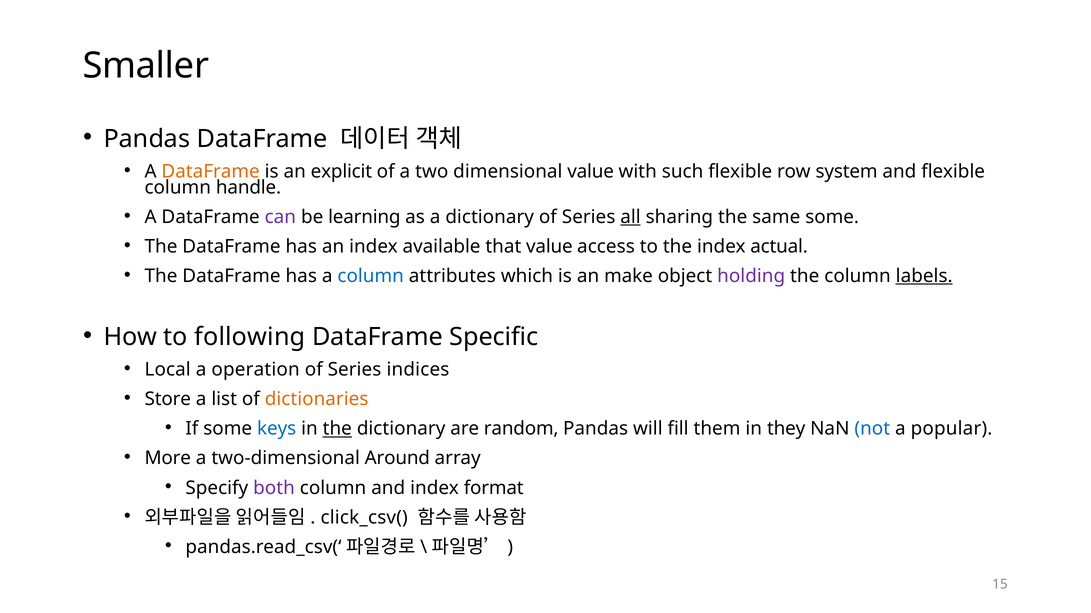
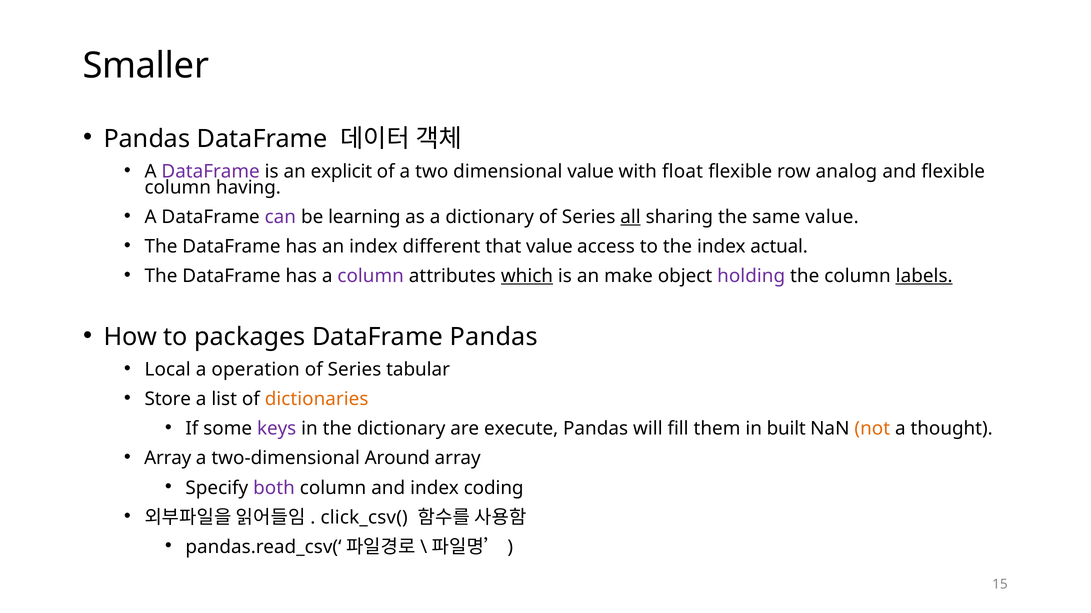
DataFrame at (211, 172) colour: orange -> purple
such: such -> float
system: system -> analog
handle: handle -> having
same some: some -> value
available: available -> different
column at (371, 276) colour: blue -> purple
which underline: none -> present
following: following -> packages
DataFrame Specific: Specific -> Pandas
indices: indices -> tabular
keys colour: blue -> purple
the at (337, 429) underline: present -> none
random: random -> execute
they: they -> built
not colour: blue -> orange
popular: popular -> thought
More at (168, 459): More -> Array
format: format -> coding
